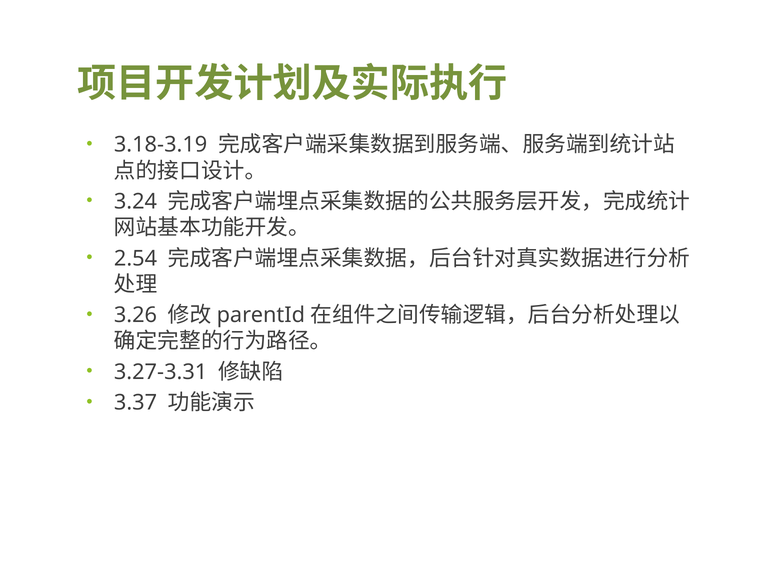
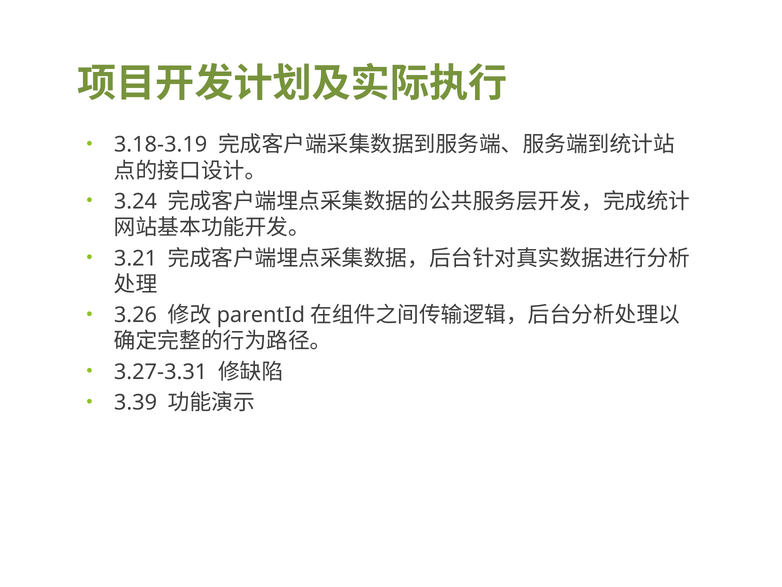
2.54: 2.54 -> 3.21
3.37: 3.37 -> 3.39
